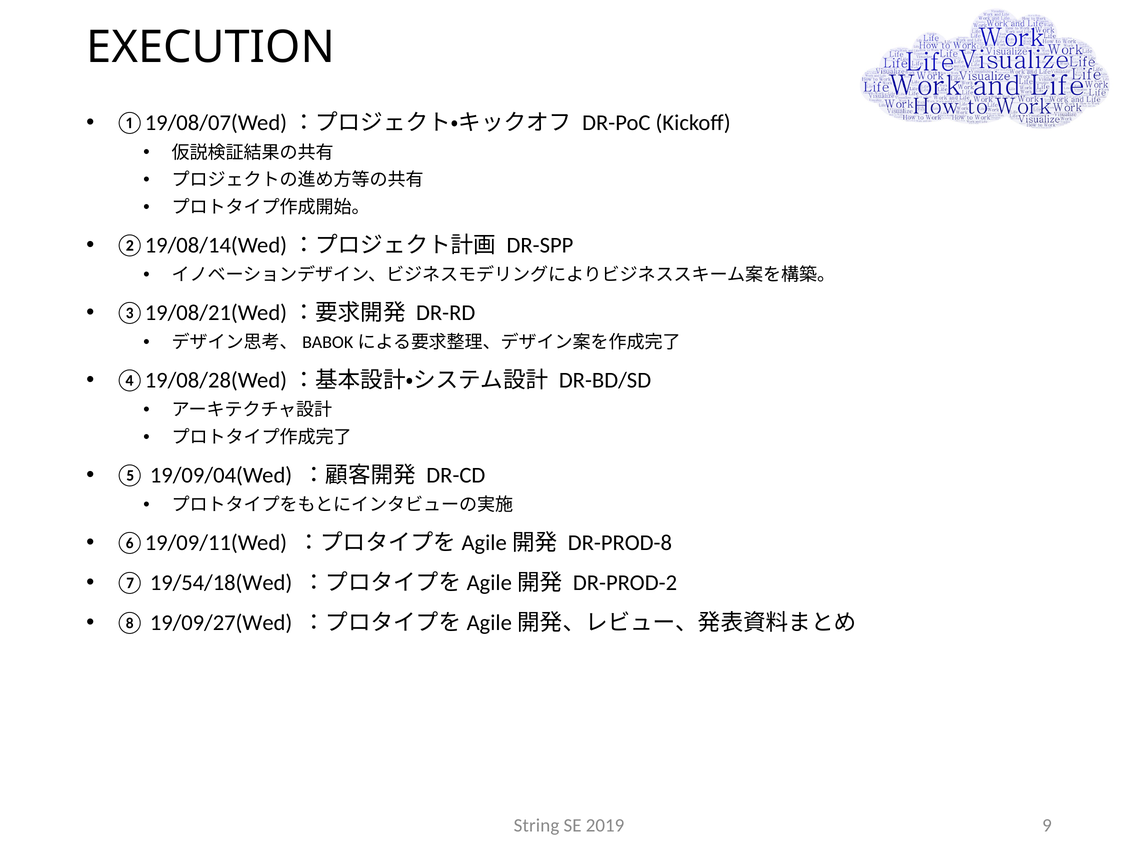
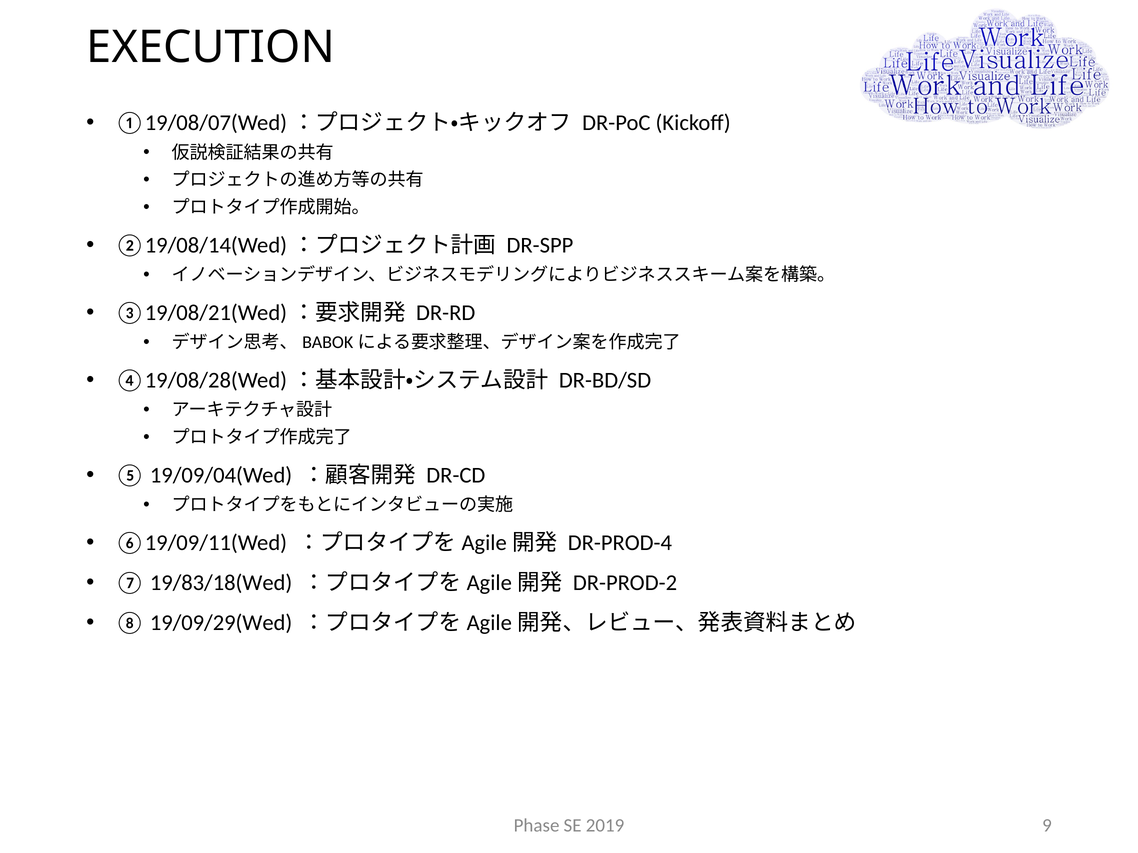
DR-PROD-8: DR-PROD-8 -> DR-PROD-4
19/54/18(Wed: 19/54/18(Wed -> 19/83/18(Wed
19/09/27(Wed: 19/09/27(Wed -> 19/09/29(Wed
String: String -> Phase
